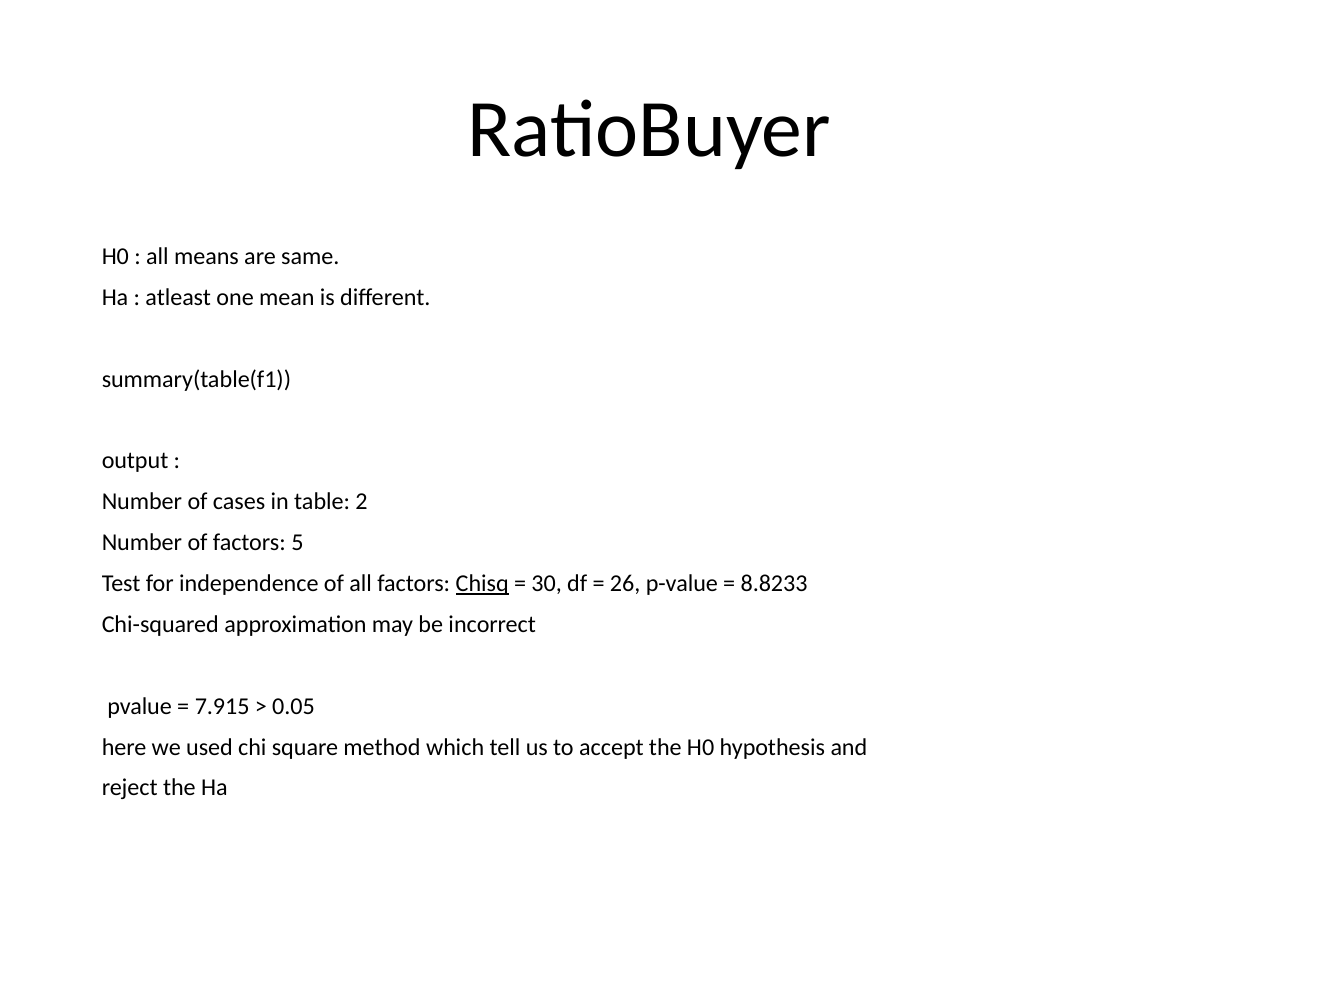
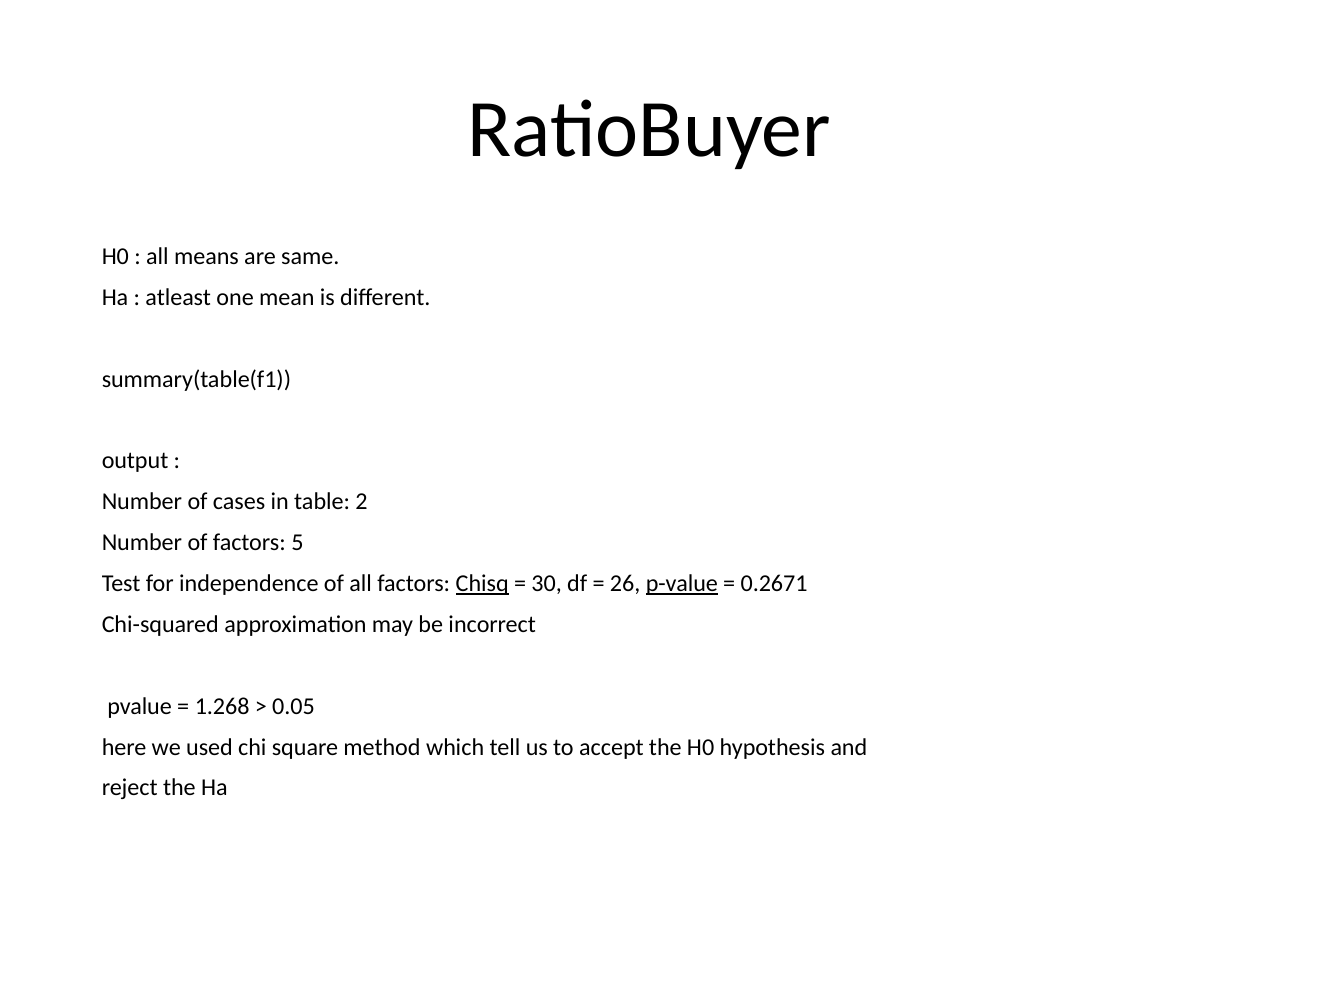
p-value underline: none -> present
8.8233: 8.8233 -> 0.2671
7.915: 7.915 -> 1.268
